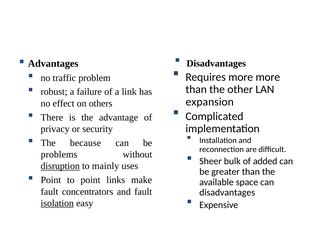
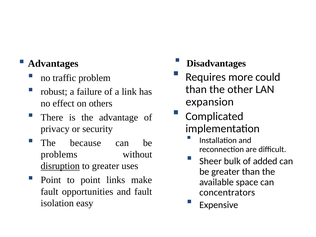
more more: more -> could
to mainly: mainly -> greater
concentrators: concentrators -> opportunities
disadvantages at (227, 193): disadvantages -> concentrators
isolation underline: present -> none
